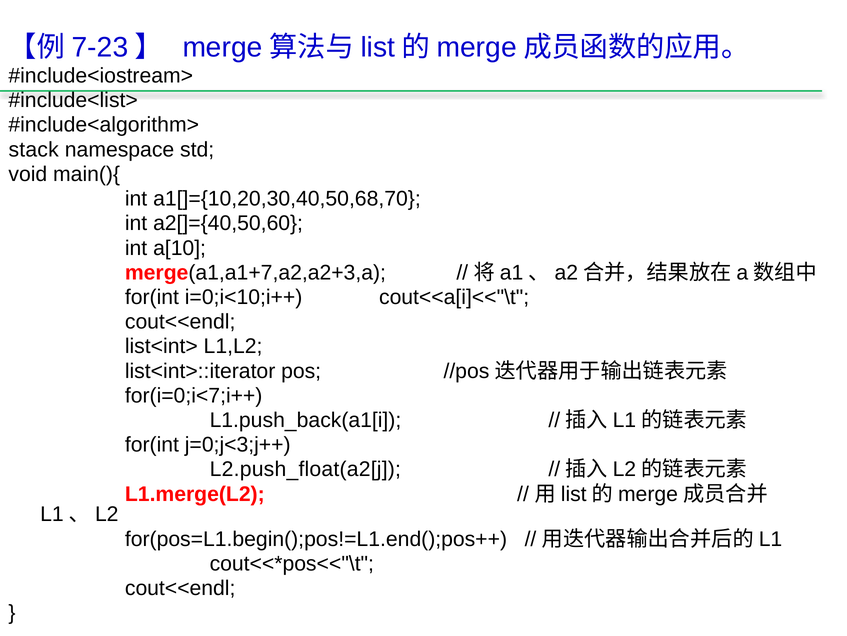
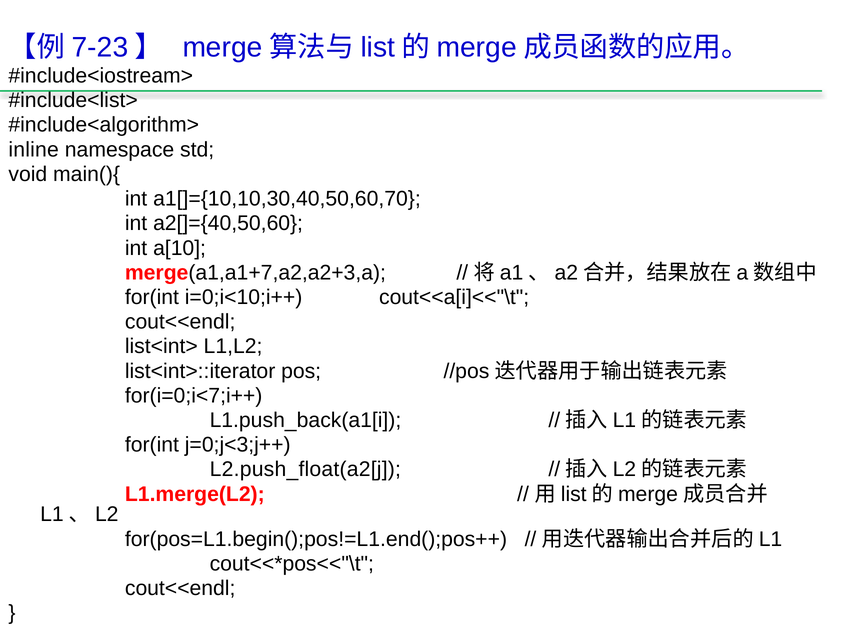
stack: stack -> inline
a1[]={10,20,30,40,50,68,70: a1[]={10,20,30,40,50,68,70 -> a1[]={10,10,30,40,50,60,70
